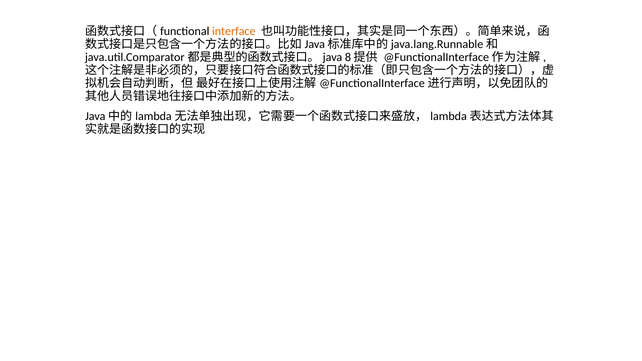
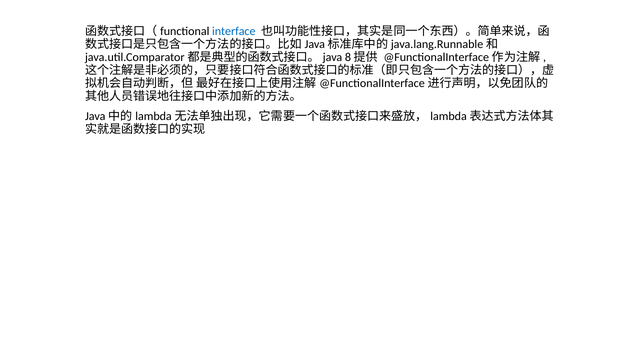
interface colour: orange -> blue
